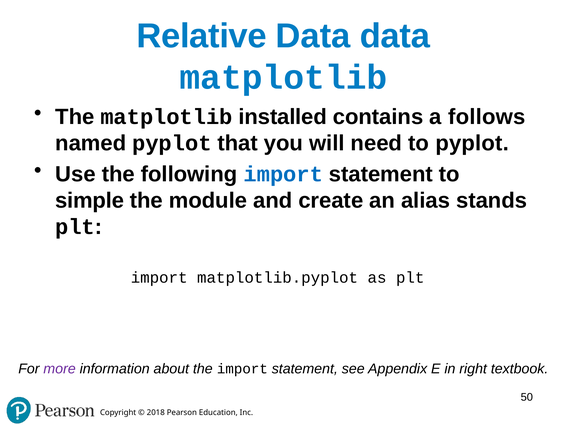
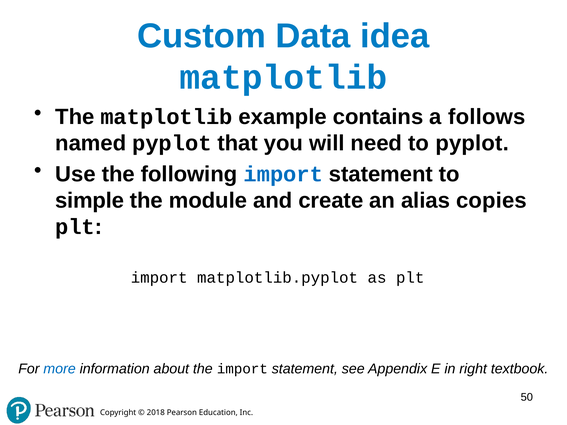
Relative: Relative -> Custom
Data data: data -> idea
installed: installed -> example
stands: stands -> copies
more colour: purple -> blue
